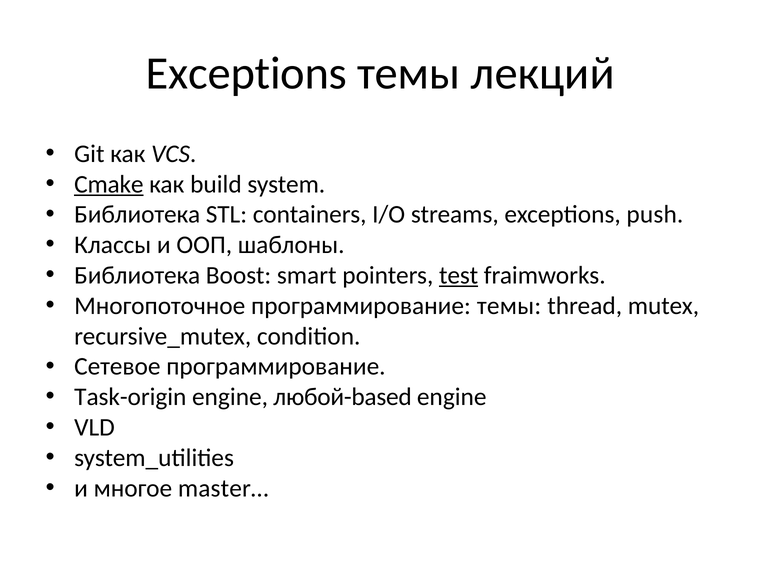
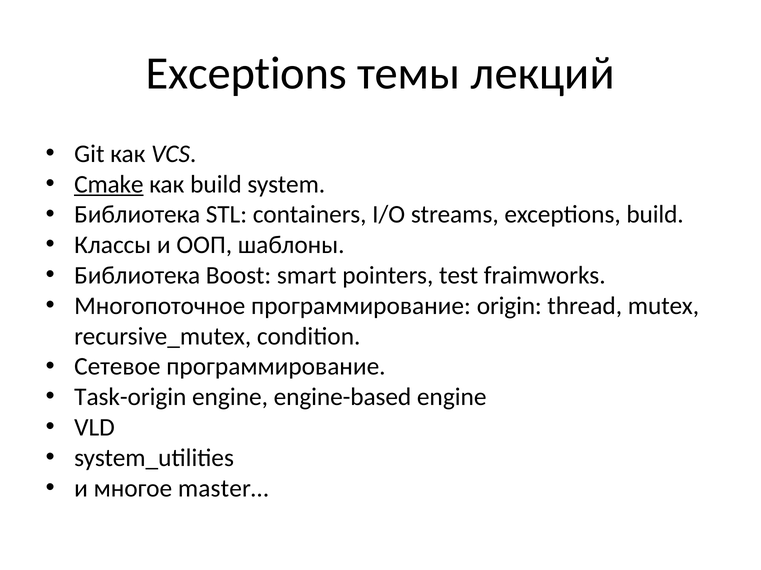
exceptions push: push -> build
test underline: present -> none
программирование темы: темы -> origin
любой-based: любой-based -> engine-based
